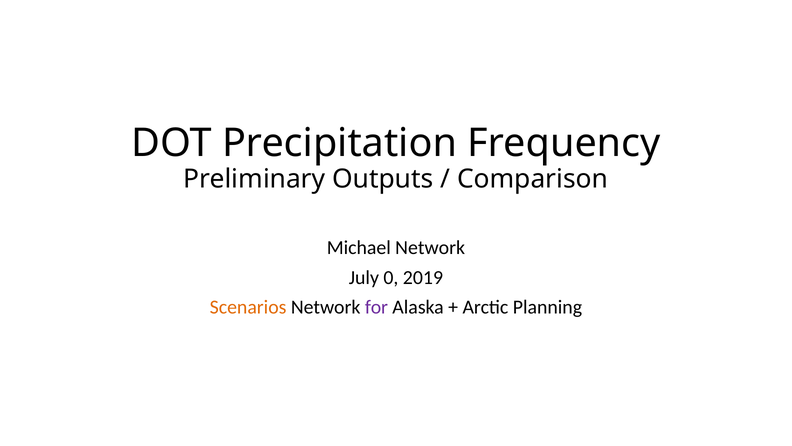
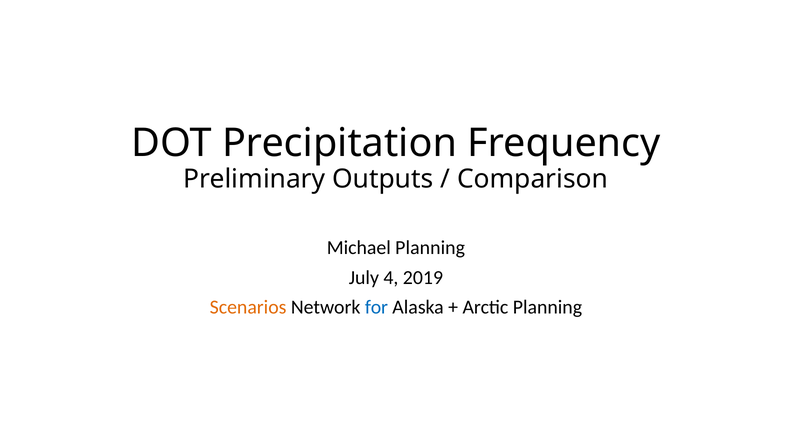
Michael Network: Network -> Planning
0: 0 -> 4
for colour: purple -> blue
